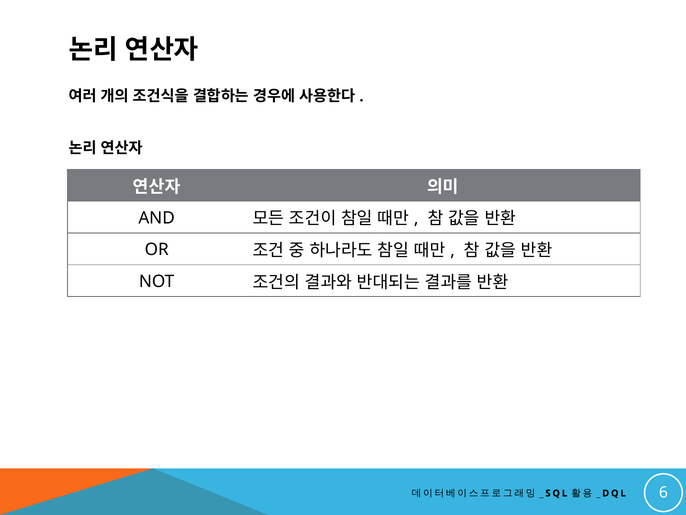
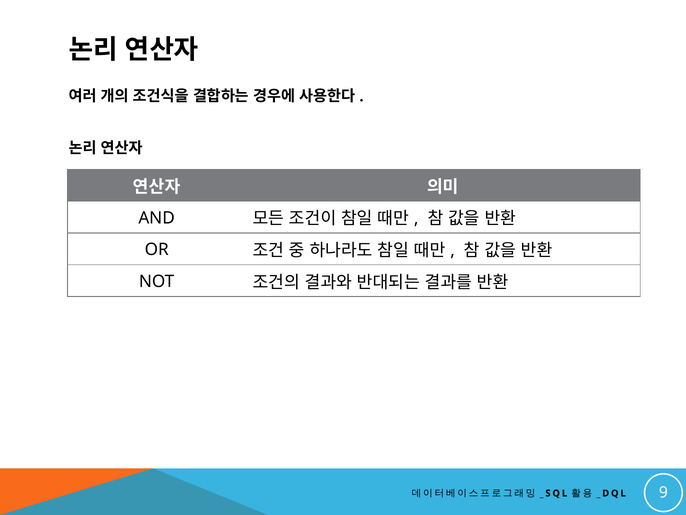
6: 6 -> 9
